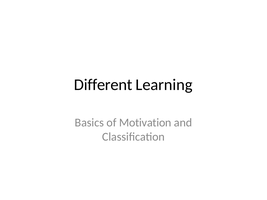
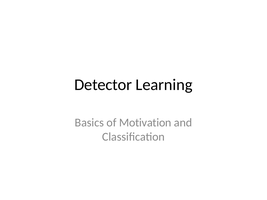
Different: Different -> Detector
